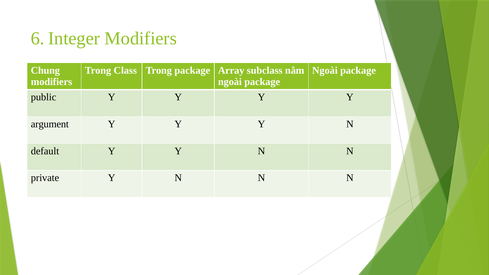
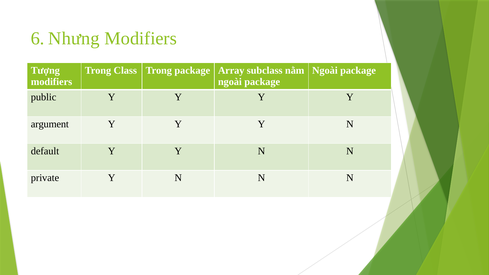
Integer: Integer -> Nhưng
Chung: Chung -> Tượng
